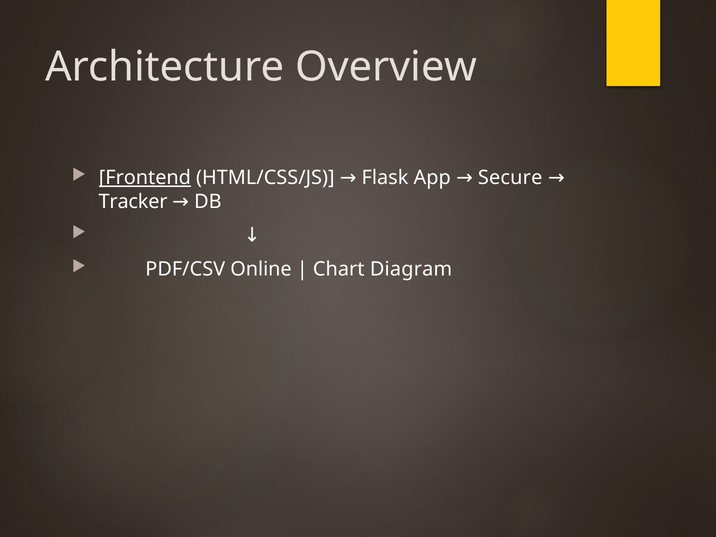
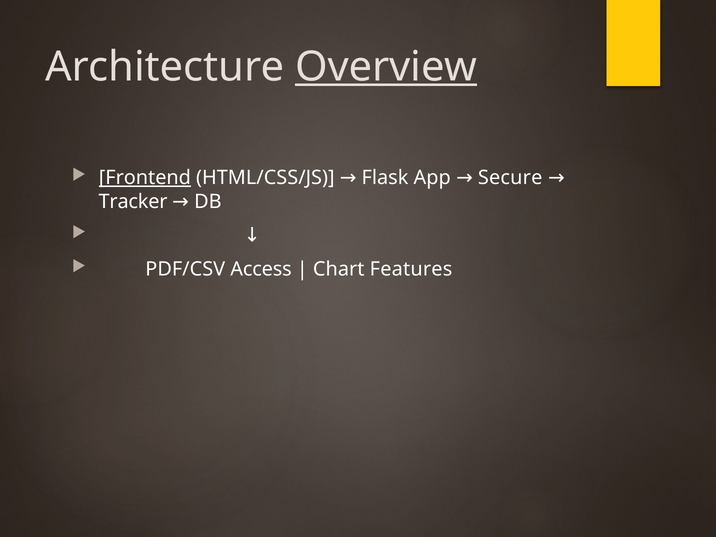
Overview underline: none -> present
Online: Online -> Access
Diagram: Diagram -> Features
